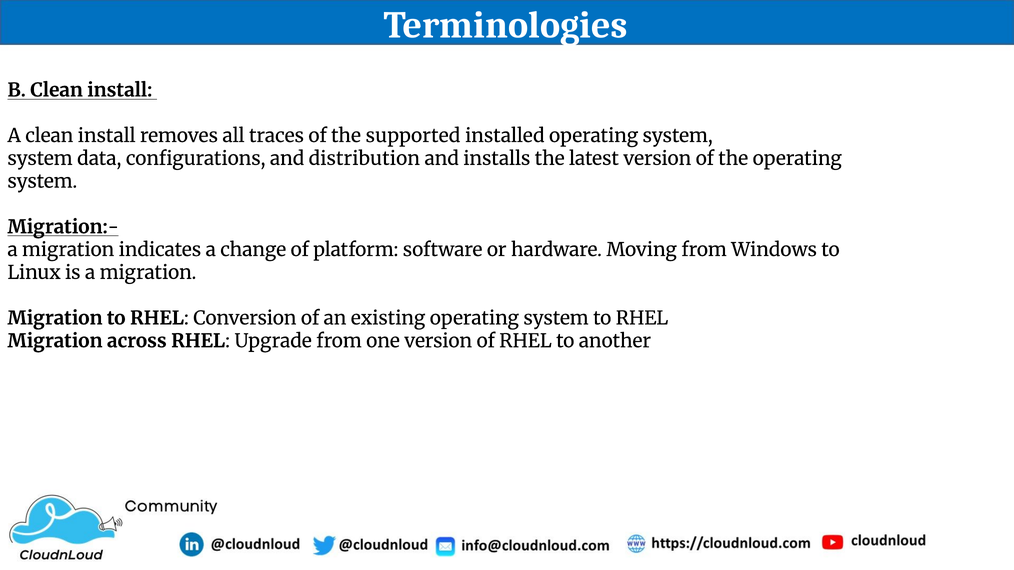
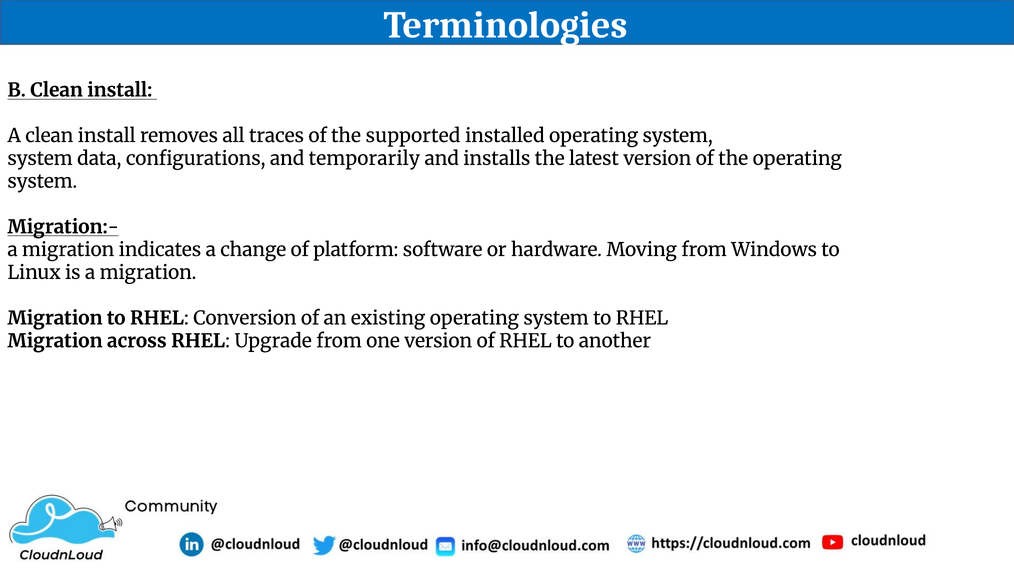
distribution: distribution -> temporarily
